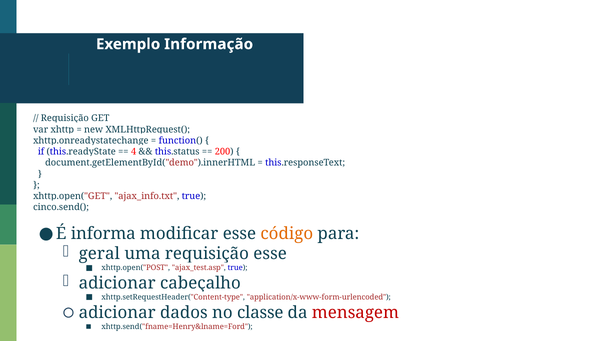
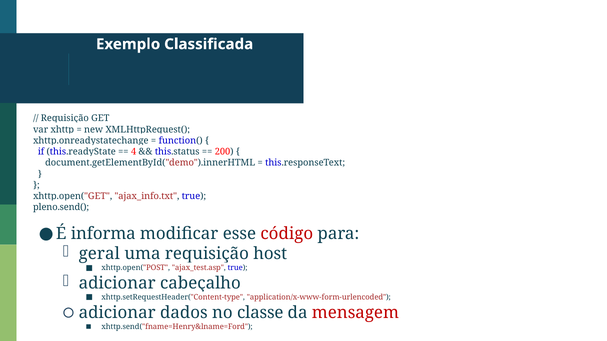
Informação: Informação -> Classificada
cinco.send(: cinco.send( -> pleno.send(
código colour: orange -> red
esse at (270, 254): esse -> host
